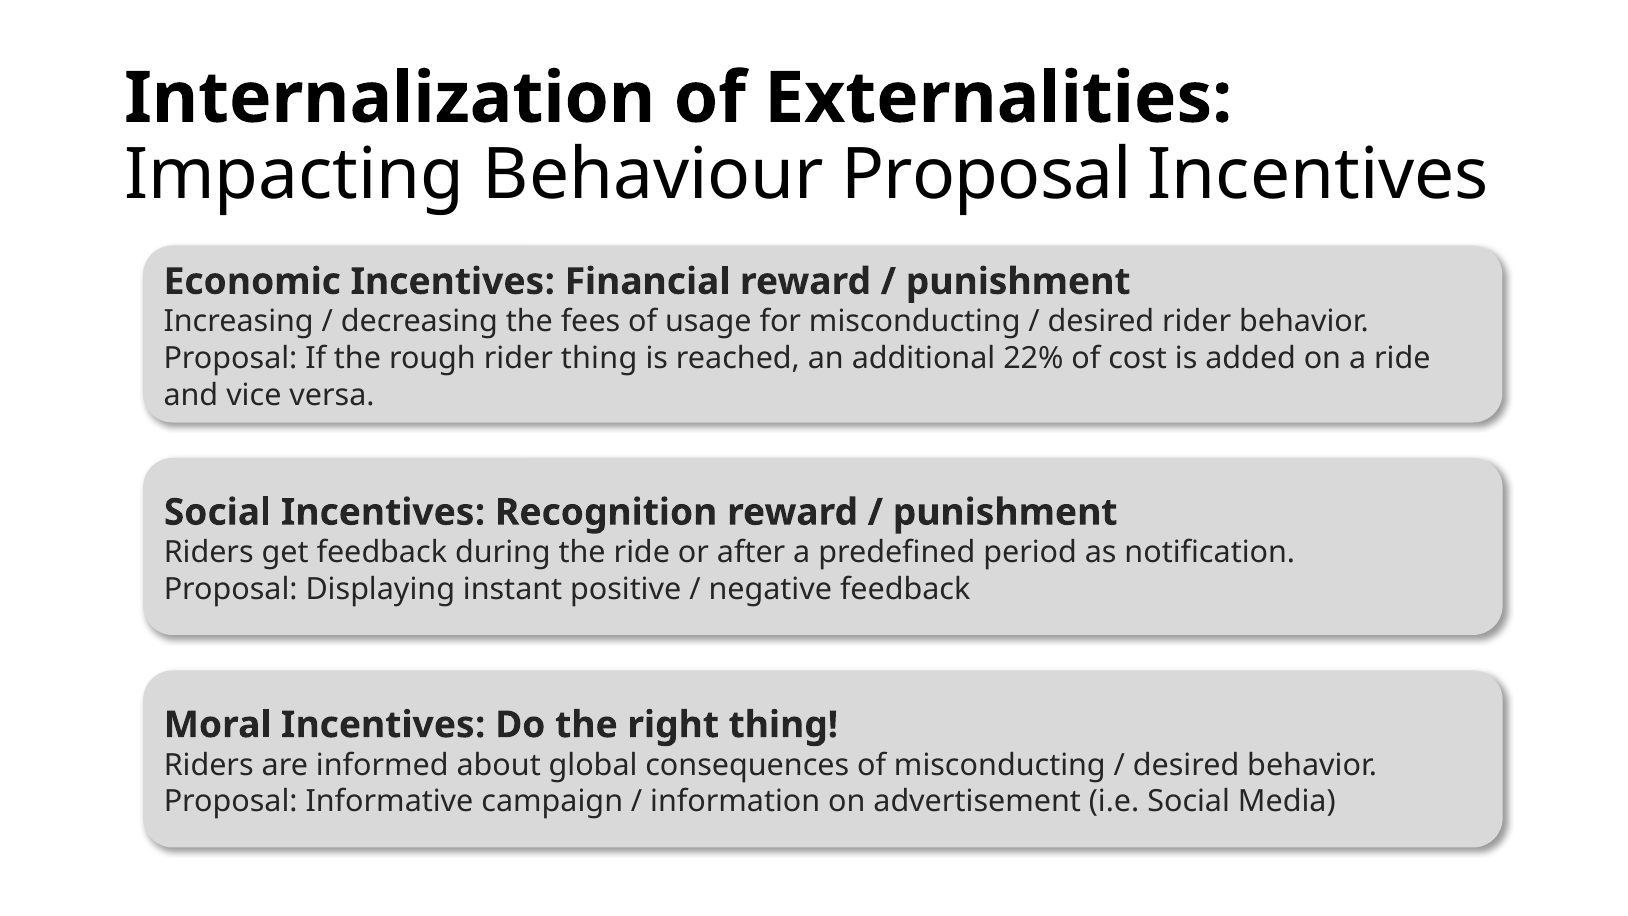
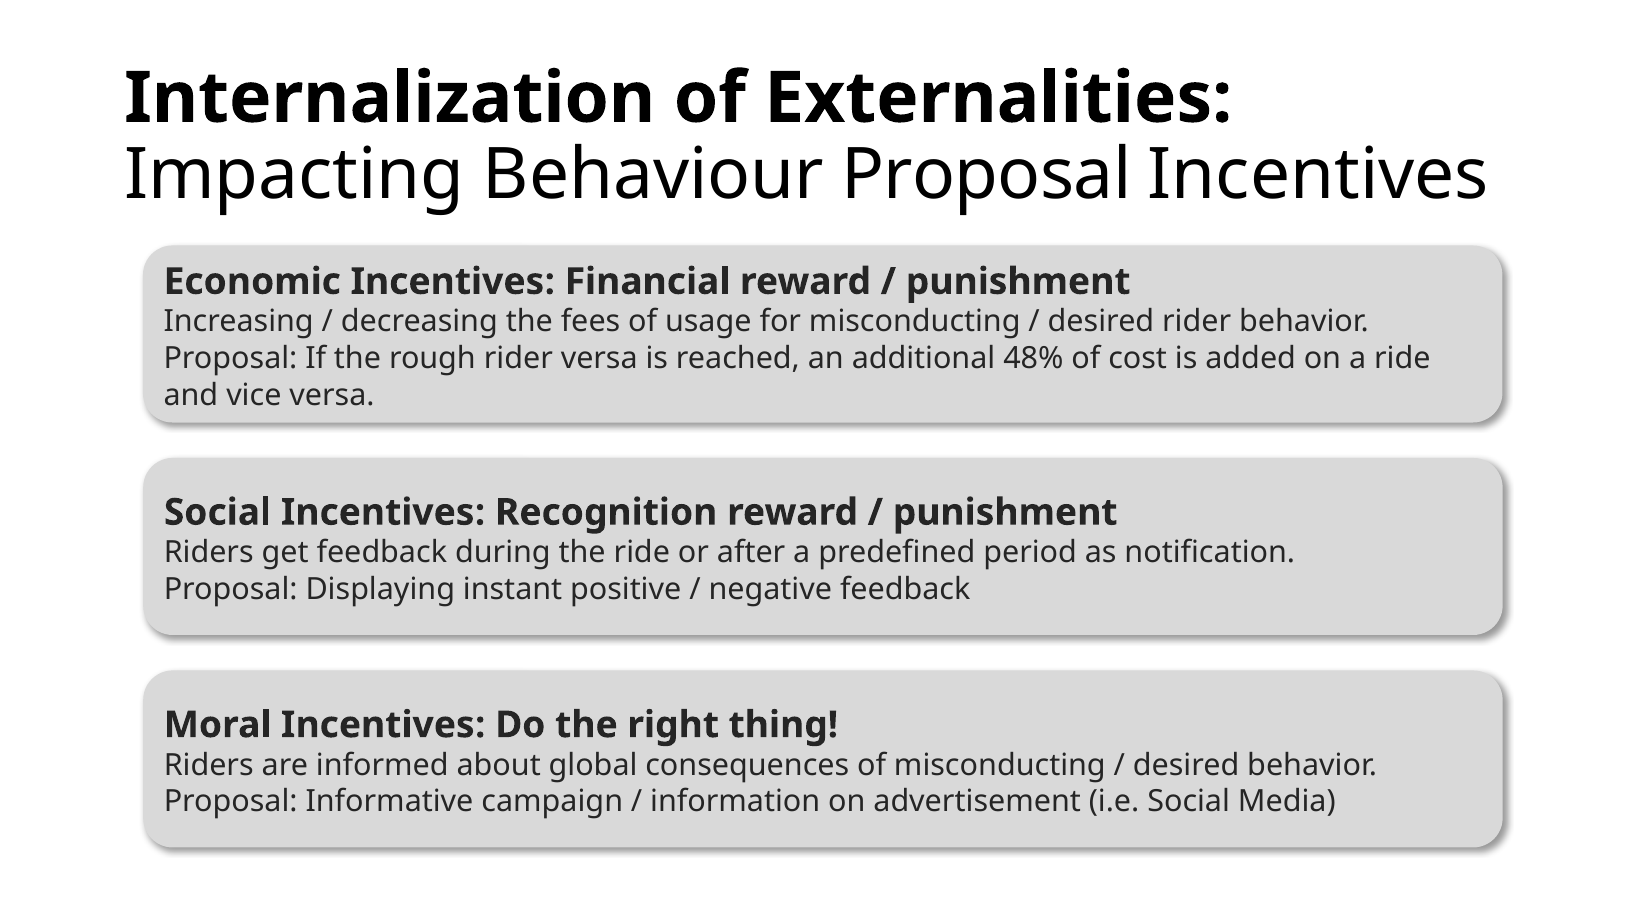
rider thing: thing -> versa
22%: 22% -> 48%
